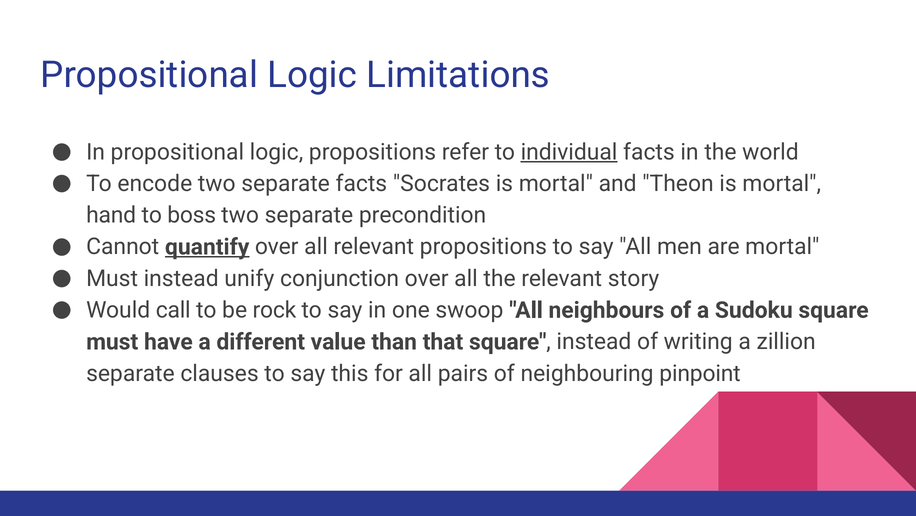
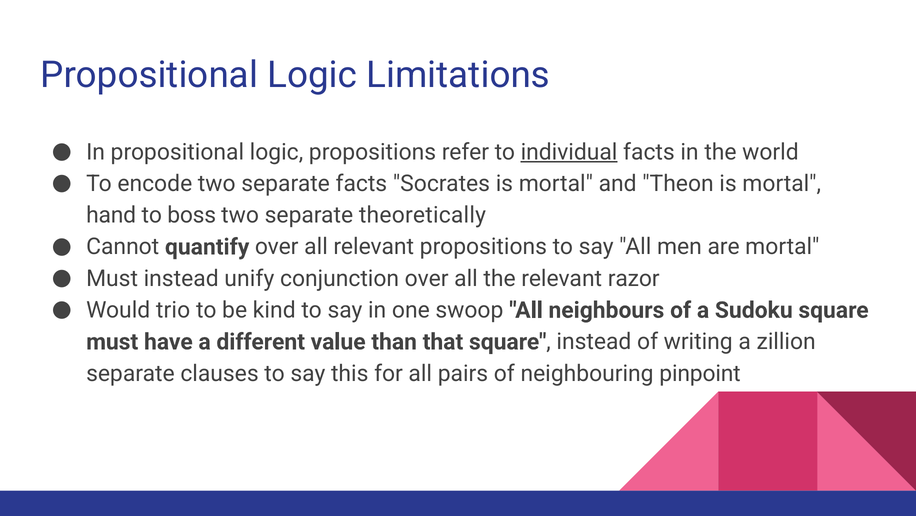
precondition: precondition -> theoretically
quantify underline: present -> none
story: story -> razor
call: call -> trio
rock: rock -> kind
